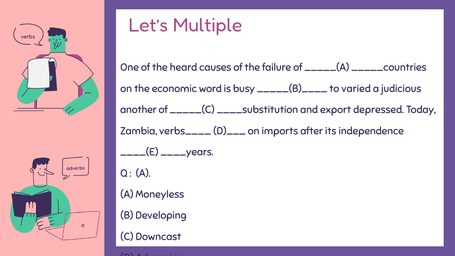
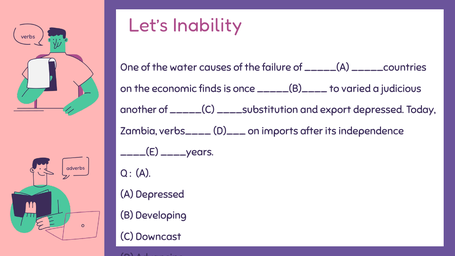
Multiple: Multiple -> Inability
heard: heard -> water
word: word -> finds
busy: busy -> once
A Moneyless: Moneyless -> Depressed
